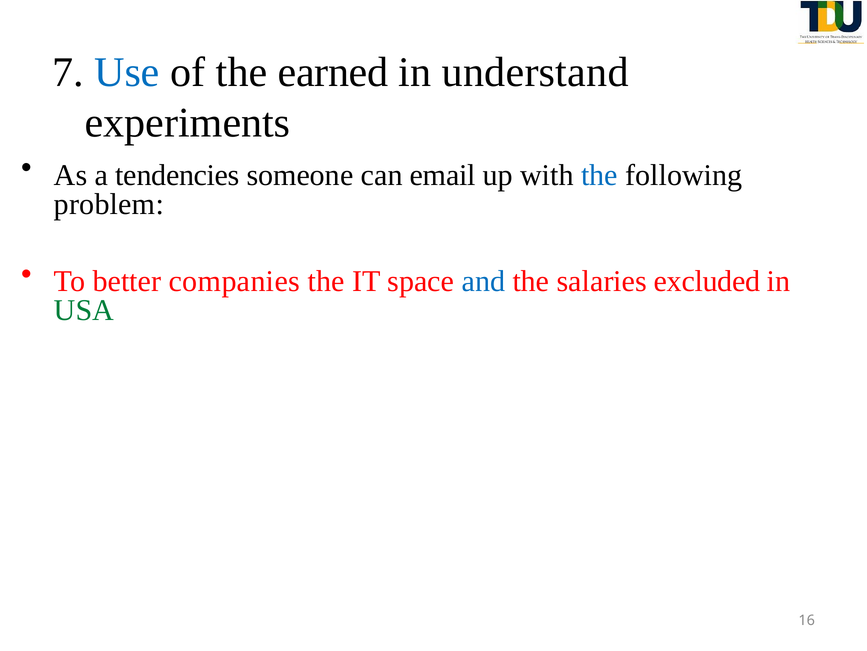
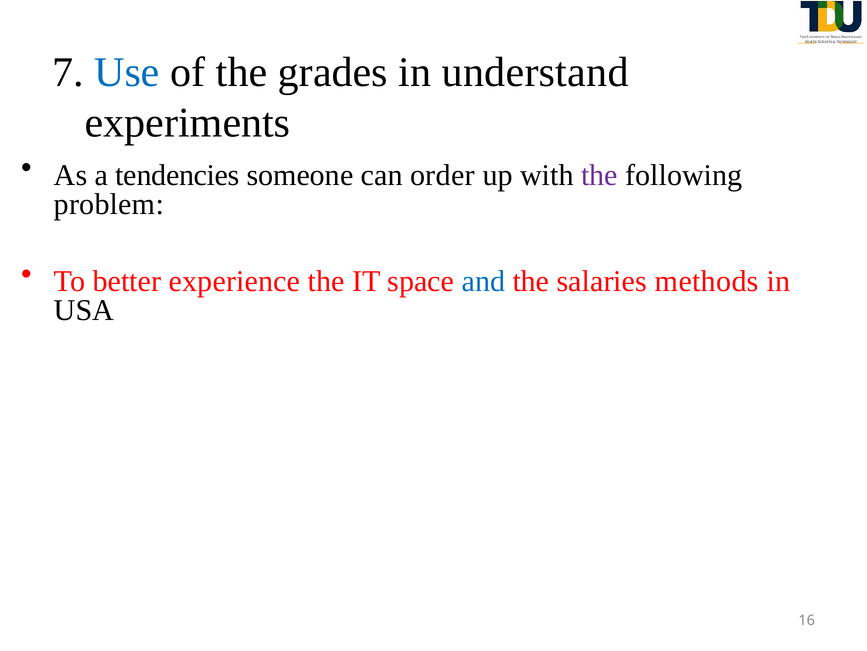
earned: earned -> grades
email: email -> order
the at (599, 175) colour: blue -> purple
companies: companies -> experience
excluded: excluded -> methods
USA colour: green -> black
